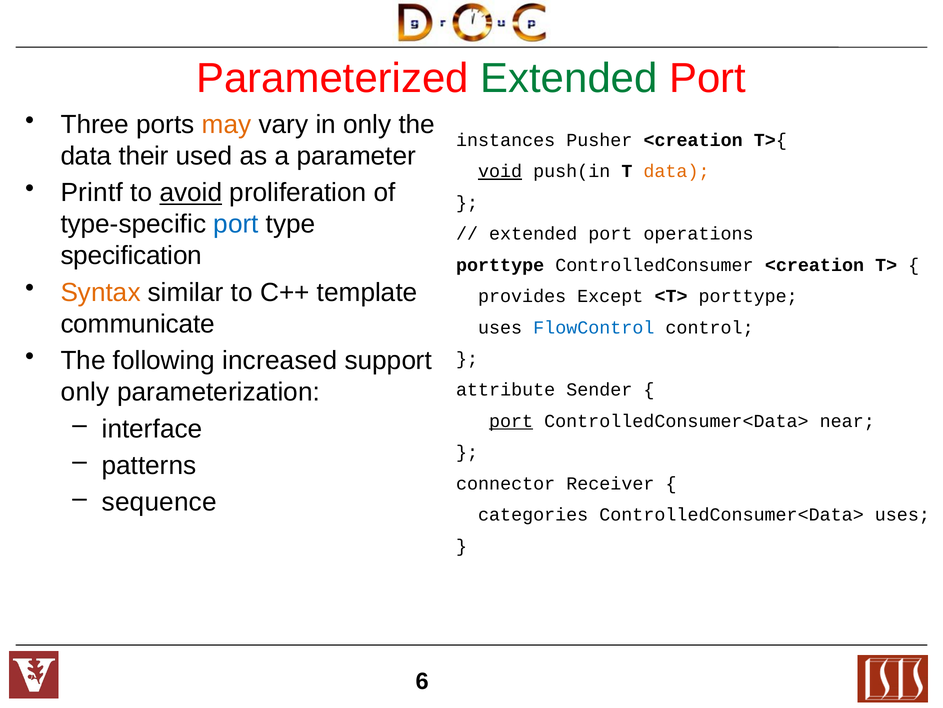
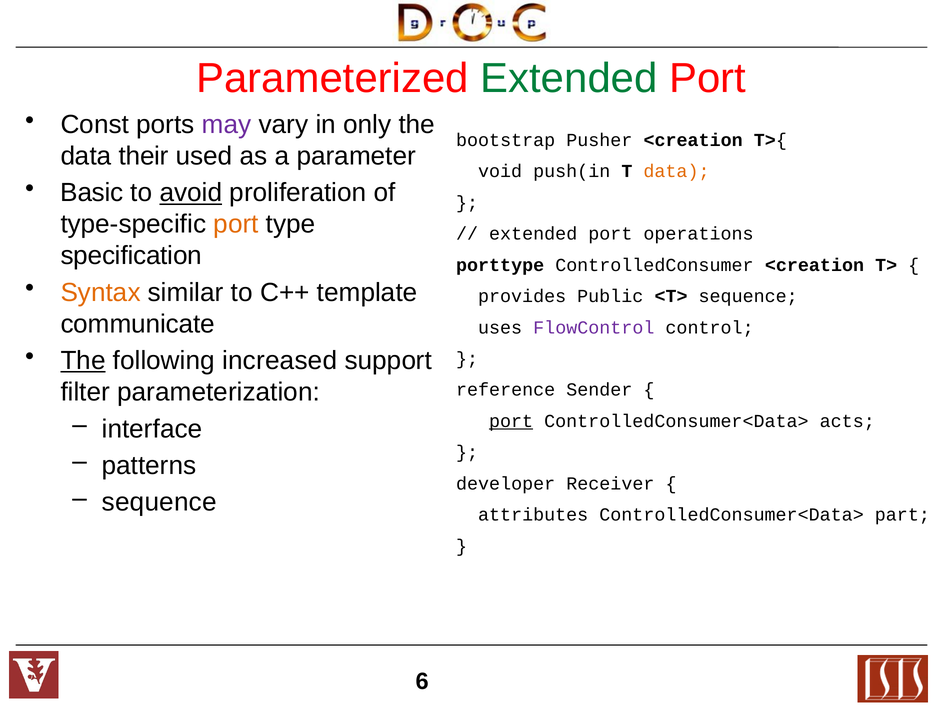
Three: Three -> Const
may colour: orange -> purple
instances: instances -> bootstrap
void underline: present -> none
Printf: Printf -> Basic
port at (236, 224) colour: blue -> orange
Except: Except -> Public
<T> porttype: porttype -> sequence
FlowControl colour: blue -> purple
The at (83, 360) underline: none -> present
only at (85, 392): only -> filter
attribute: attribute -> reference
near: near -> acts
connector: connector -> developer
categories: categories -> attributes
ControlledConsumer<Data> uses: uses -> part
